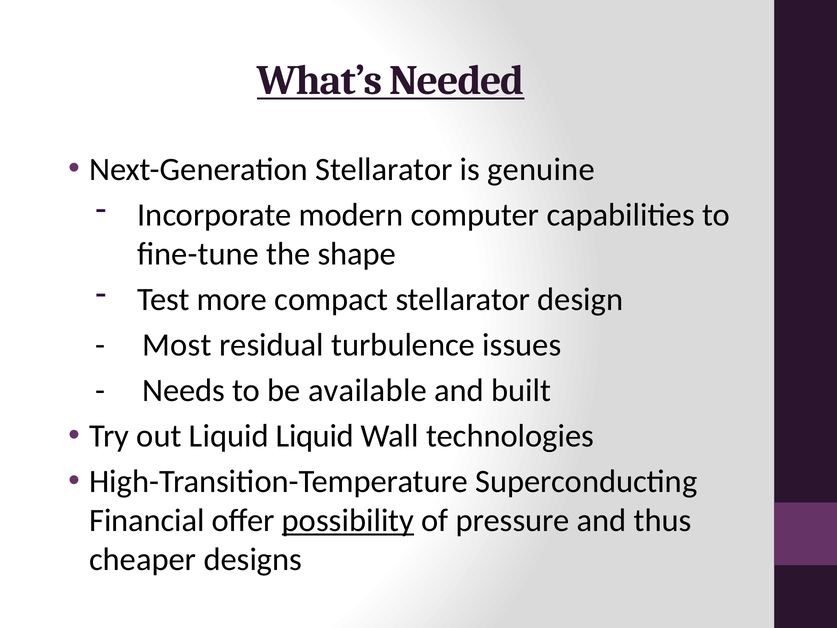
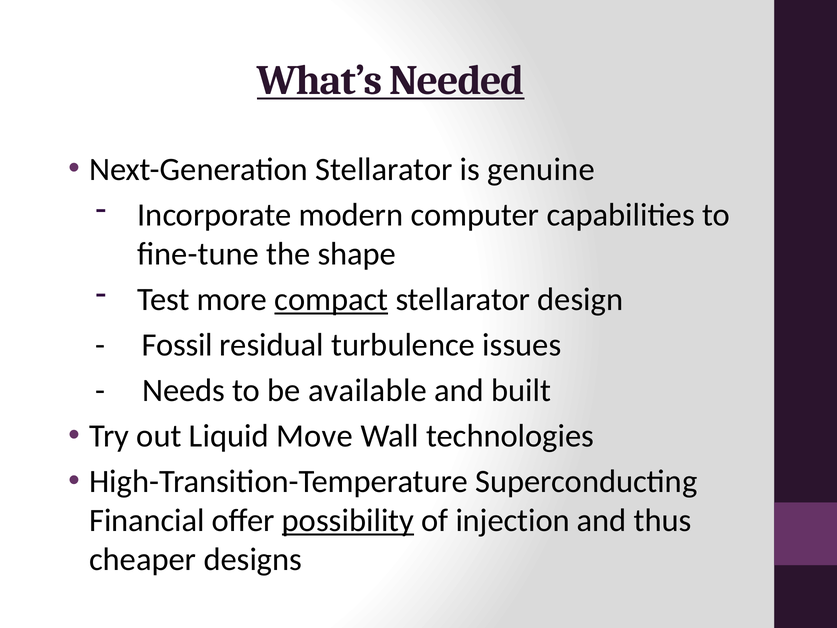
compact underline: none -> present
Most: Most -> Fossil
Liquid Liquid: Liquid -> Move
pressure: pressure -> injection
